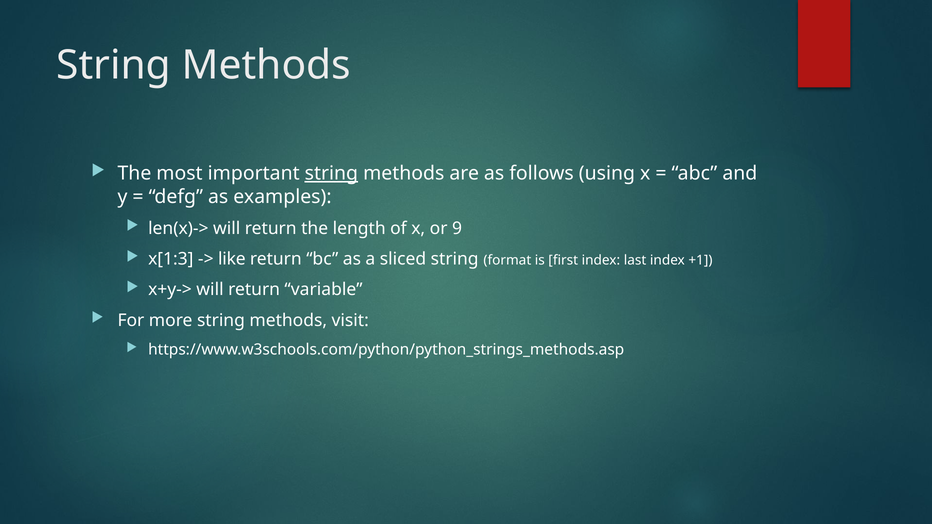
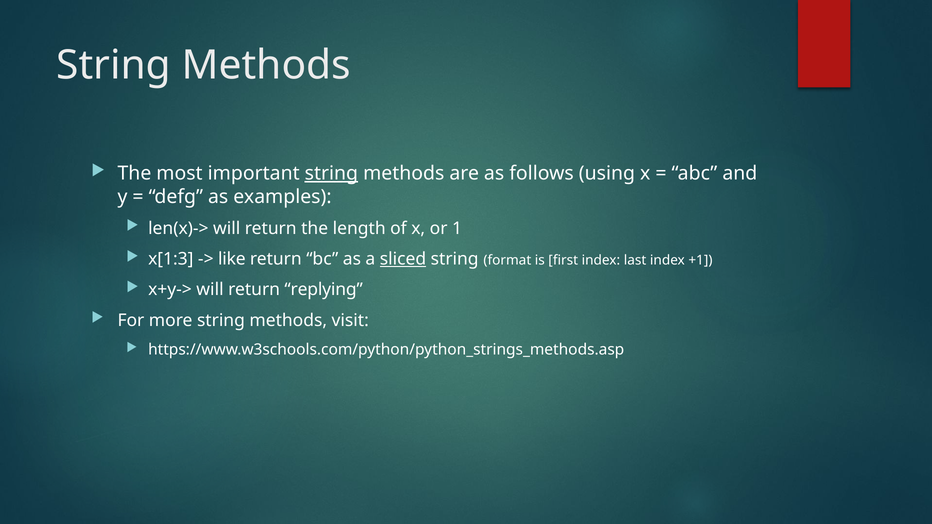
9: 9 -> 1
sliced underline: none -> present
variable: variable -> replying
